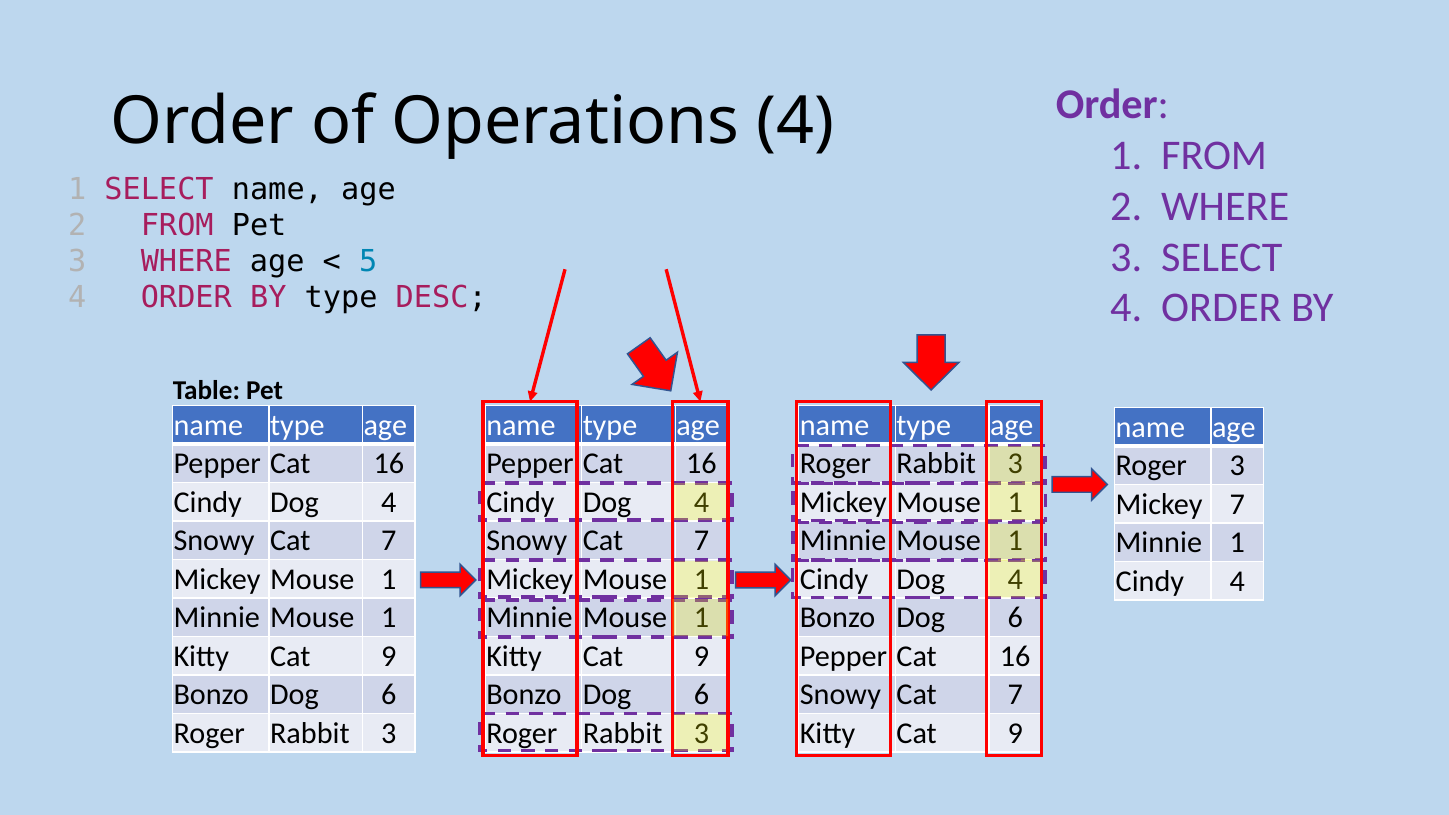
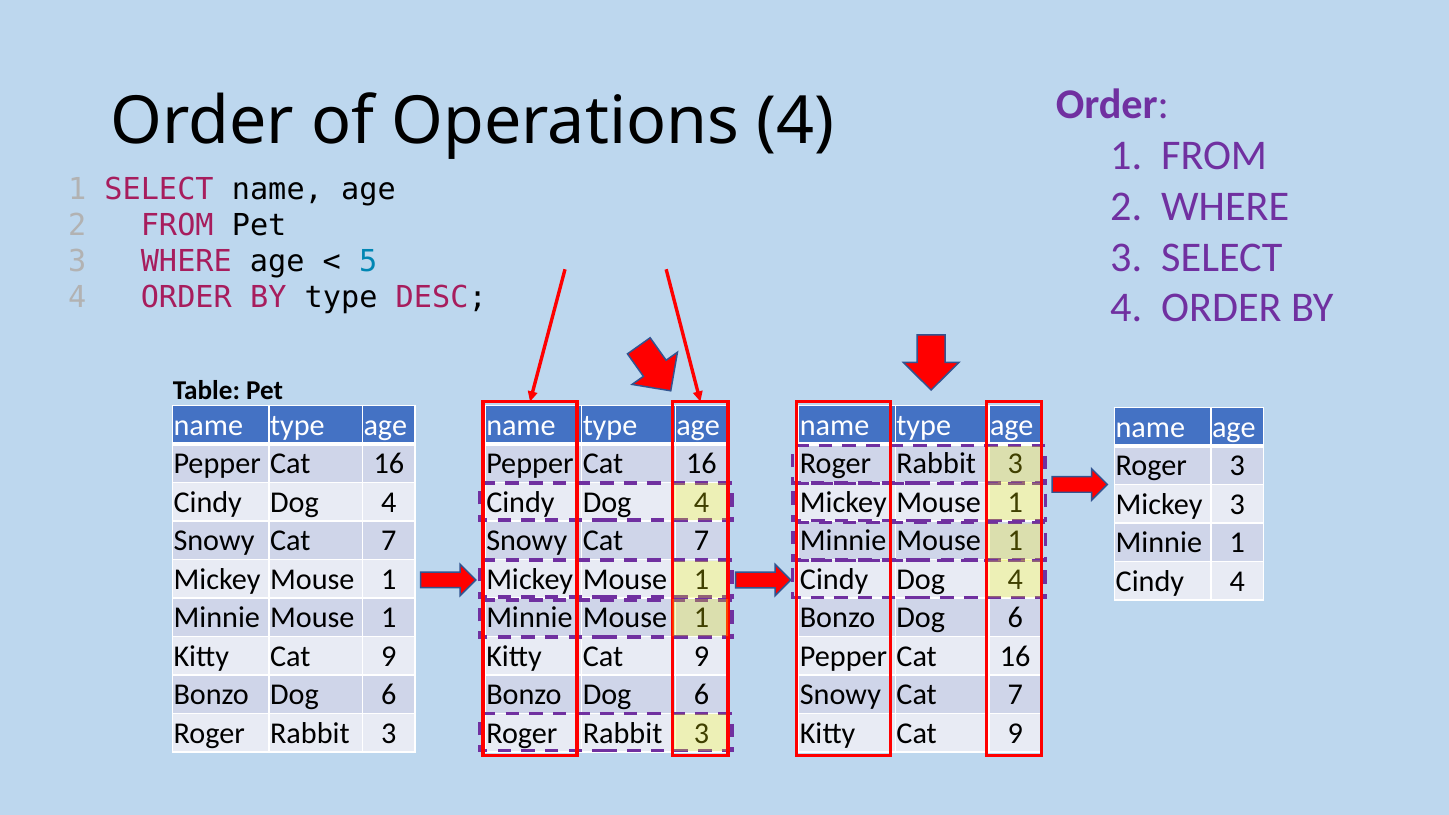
Mickey 7: 7 -> 3
